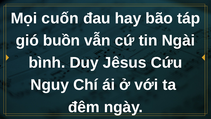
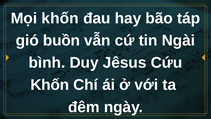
Mọi cuốn: cuốn -> khốn
Nguy at (50, 85): Nguy -> Khốn
